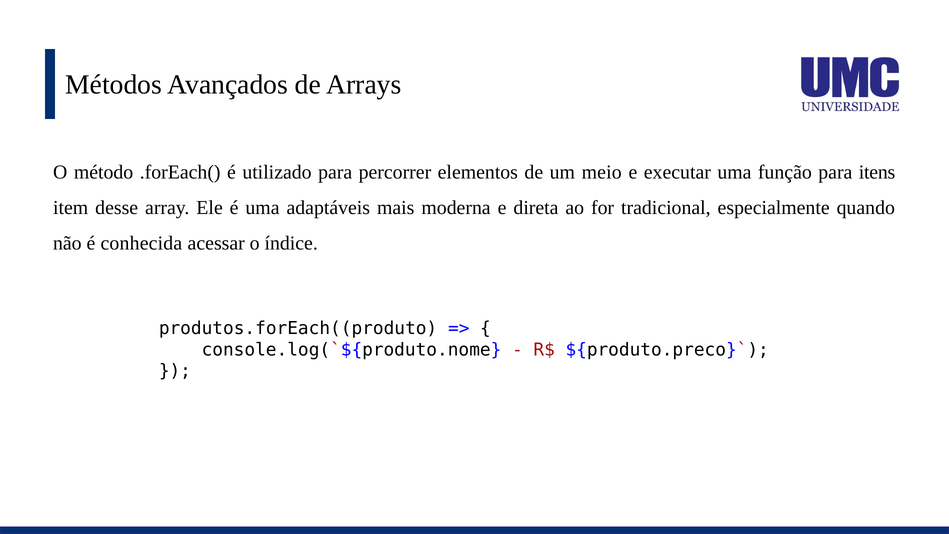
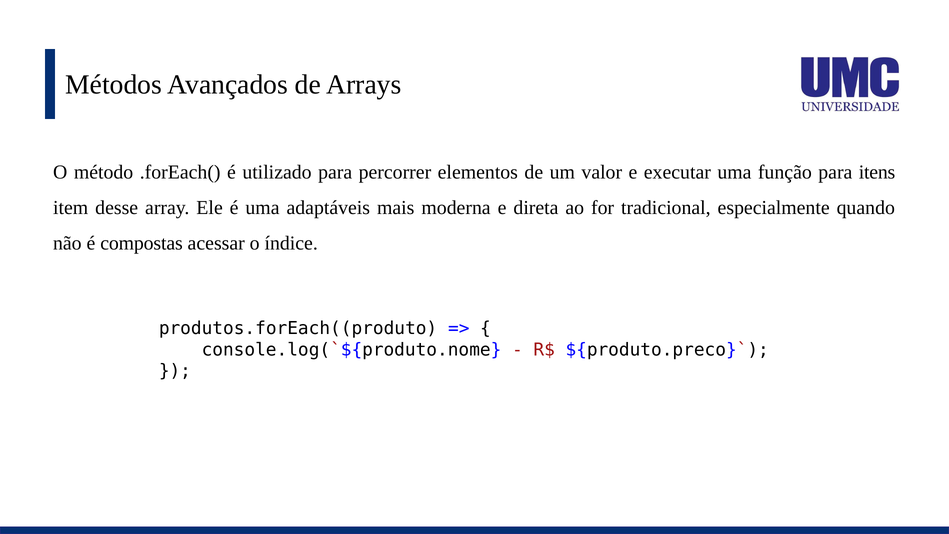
meio: meio -> valor
conhecida: conhecida -> compostas
